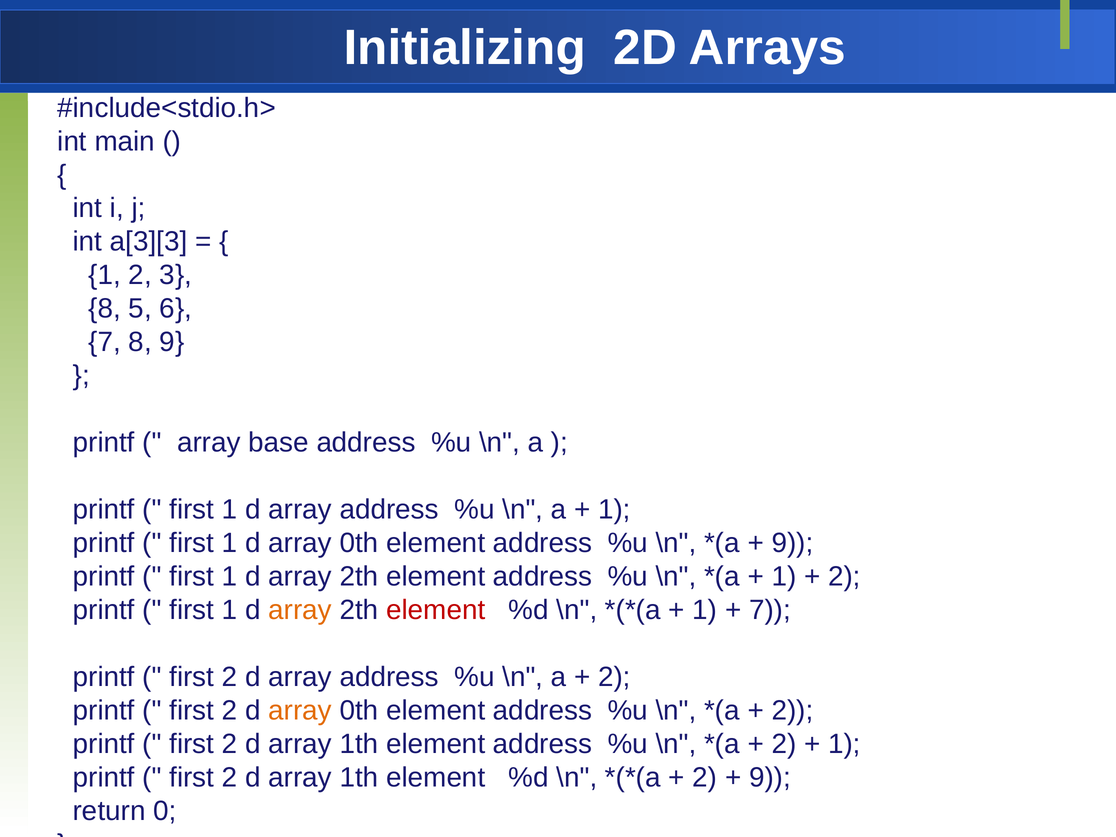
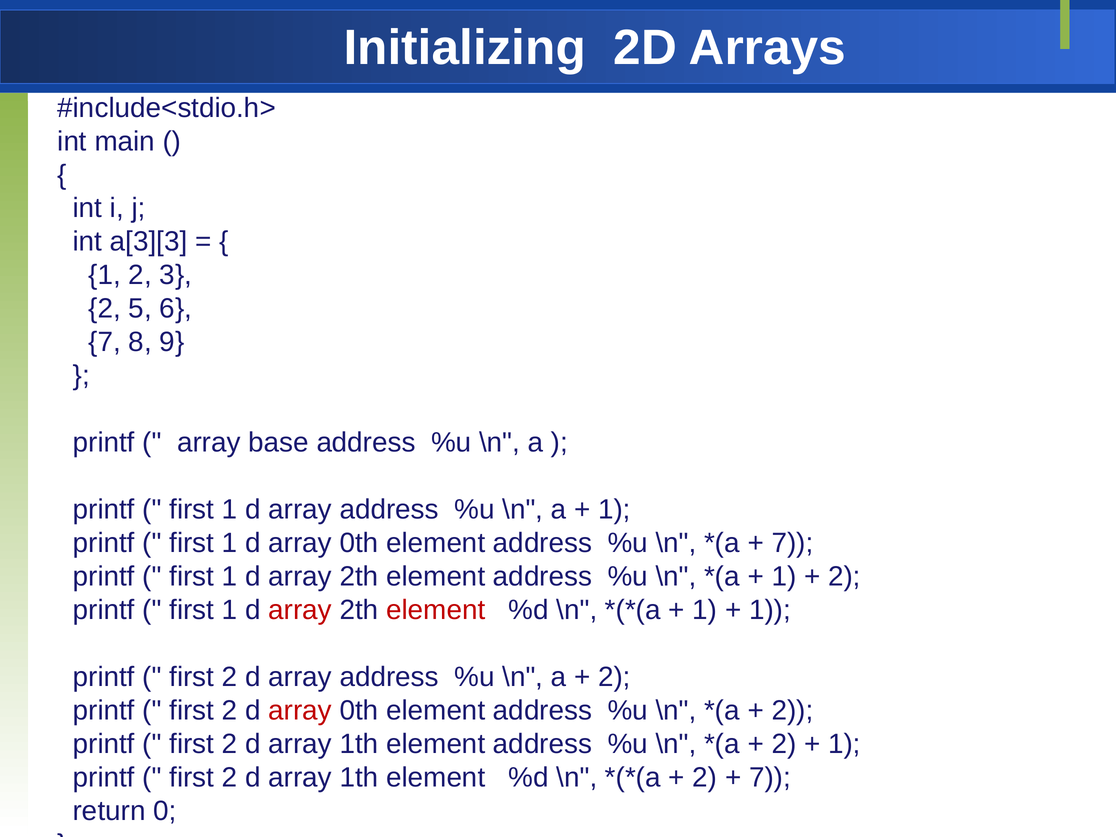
8 at (105, 309): 8 -> 2
9 at (792, 543): 9 -> 7
array at (300, 610) colour: orange -> red
7 at (770, 610): 7 -> 1
array at (300, 710) colour: orange -> red
9 at (770, 777): 9 -> 7
